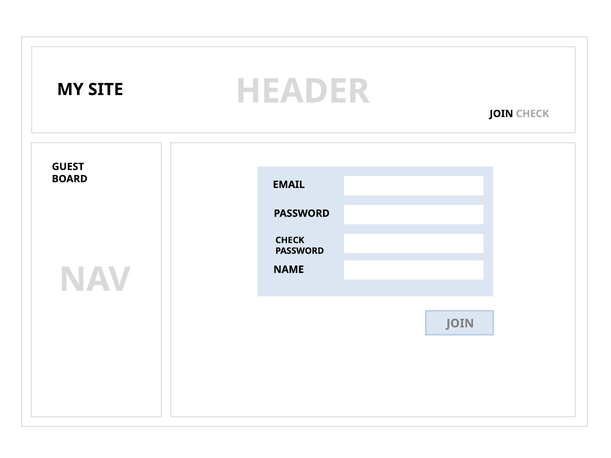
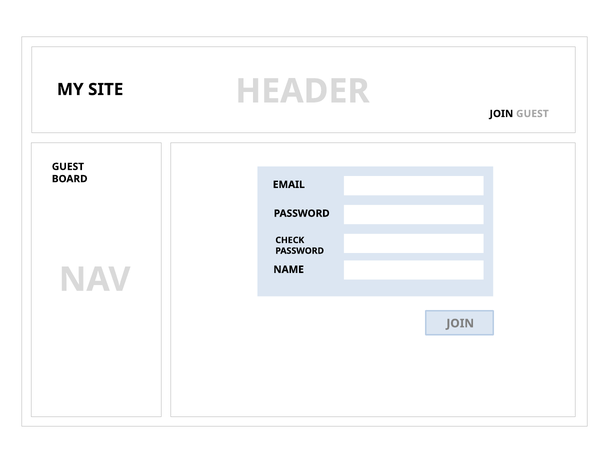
JOIN CHECK: CHECK -> GUEST
